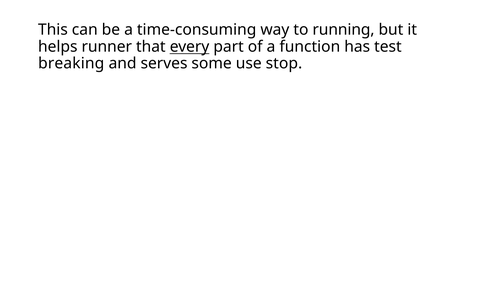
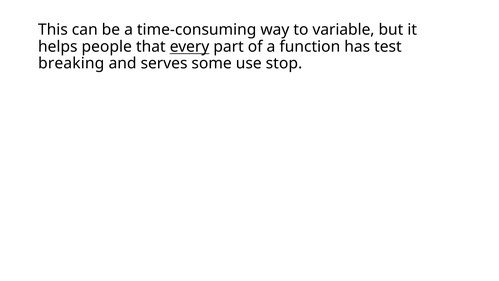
running: running -> variable
runner: runner -> people
